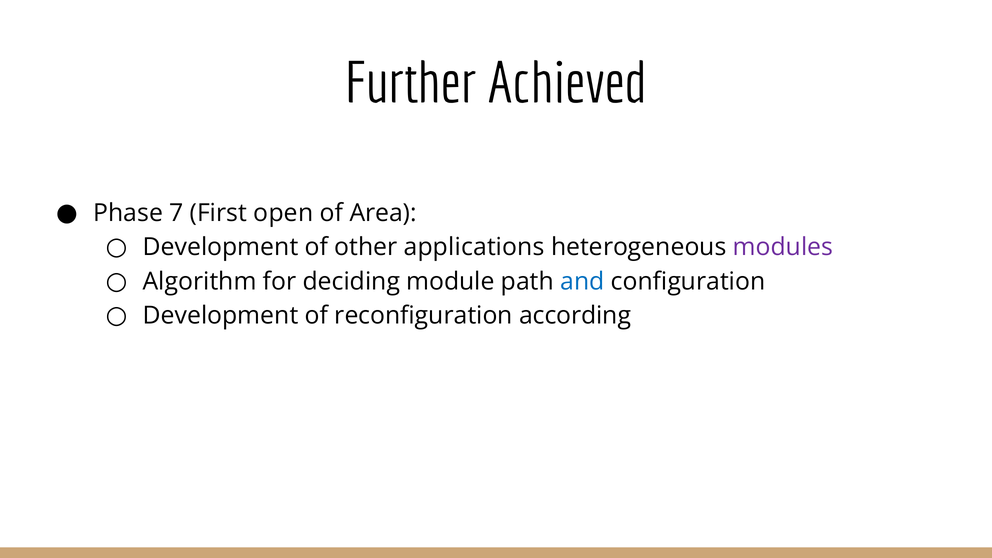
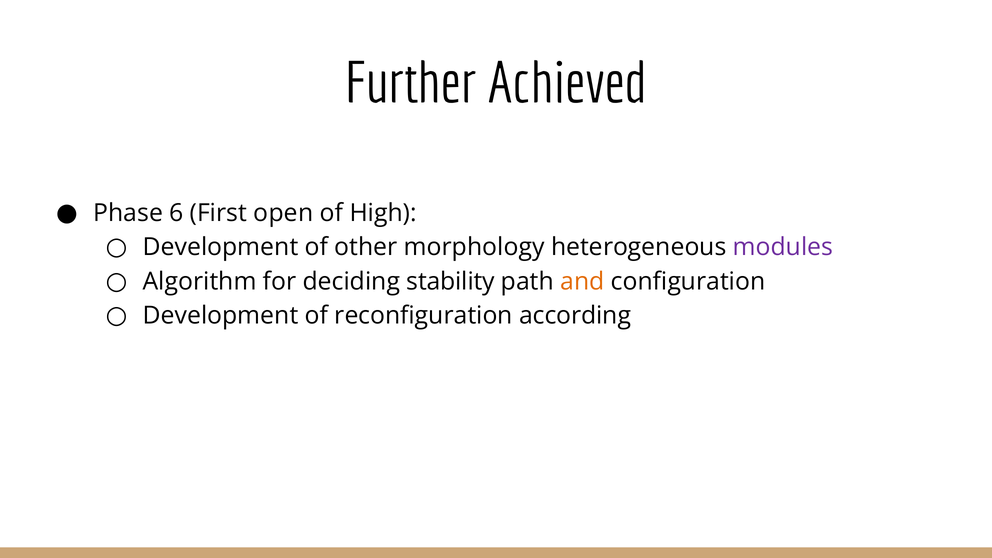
7: 7 -> 6
Area: Area -> High
applications: applications -> morphology
module: module -> stability
and colour: blue -> orange
